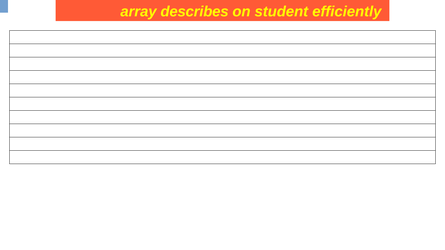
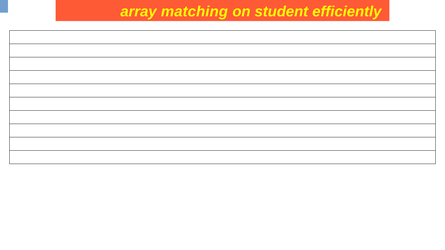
describes: describes -> matching
